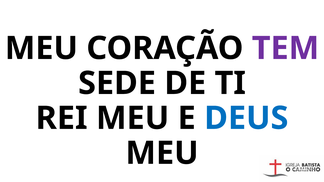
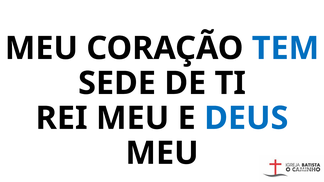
TEM colour: purple -> blue
